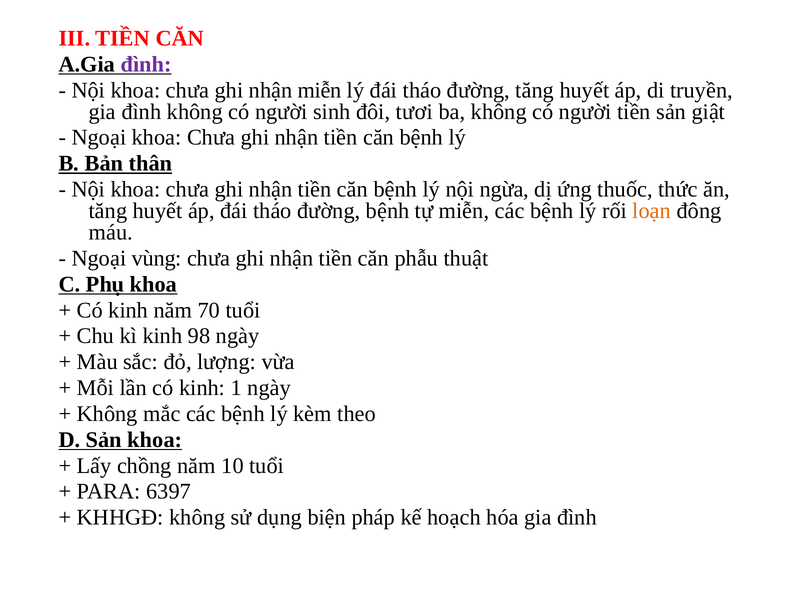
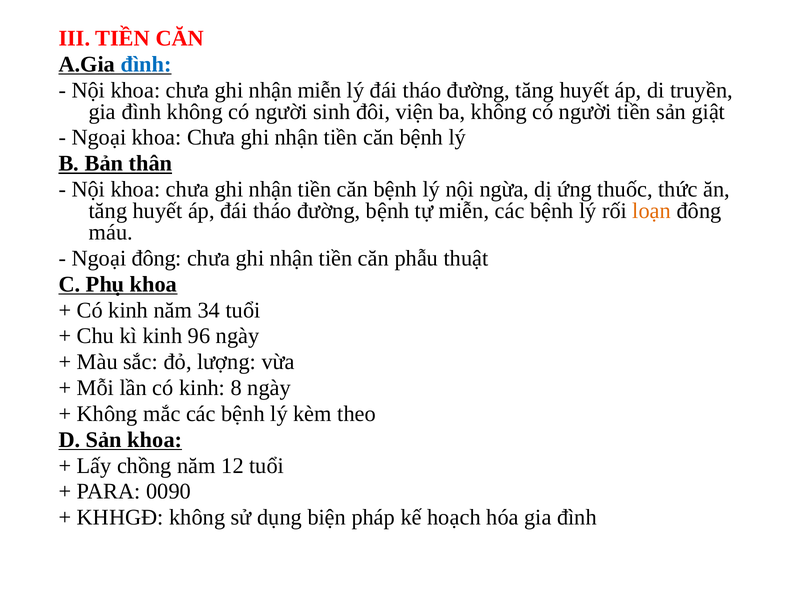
đình at (146, 64) colour: purple -> blue
tươi: tươi -> viện
Ngoại vùng: vùng -> đông
70: 70 -> 34
98: 98 -> 96
1: 1 -> 8
10: 10 -> 12
6397: 6397 -> 0090
